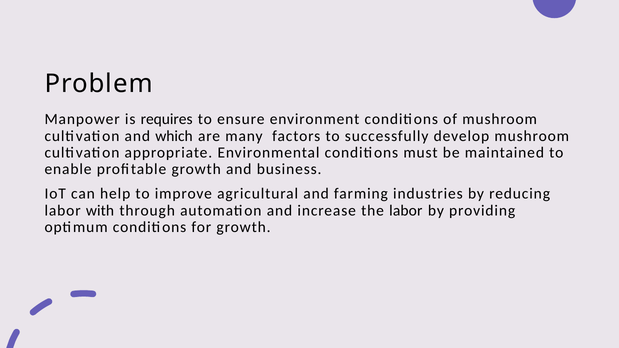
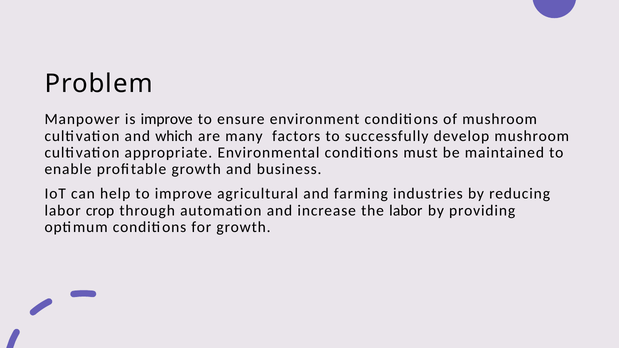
is requires: requires -> improve
with: with -> crop
